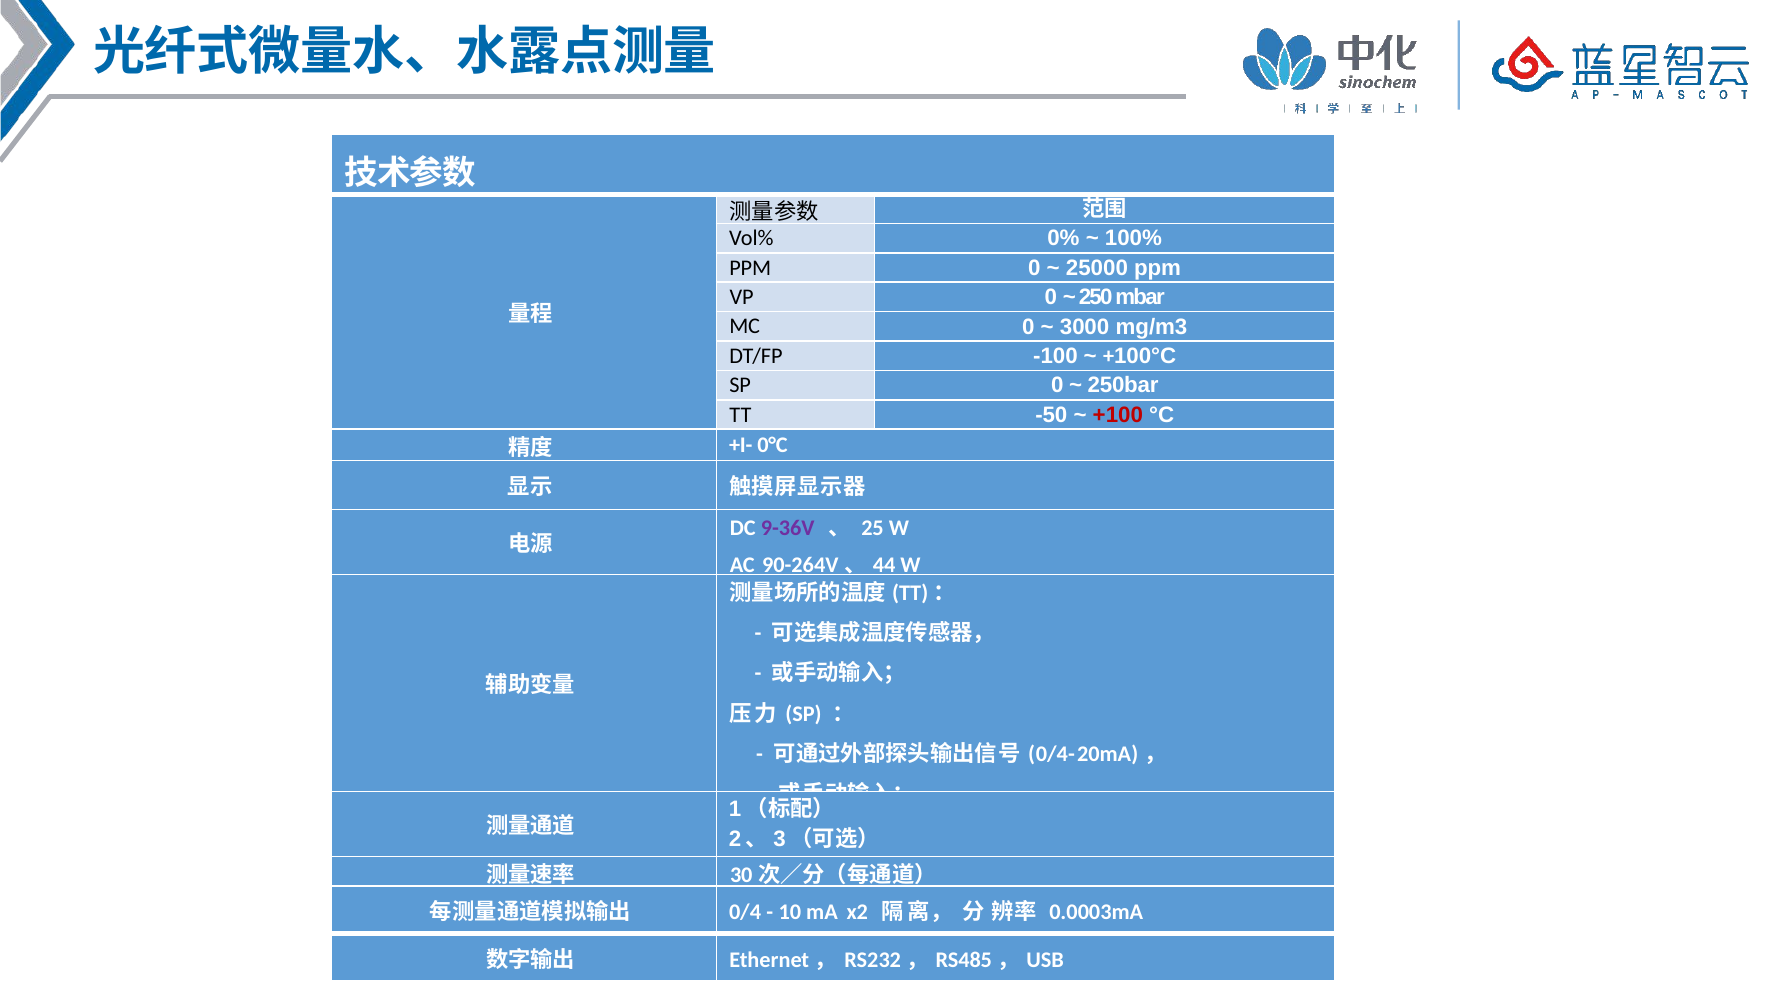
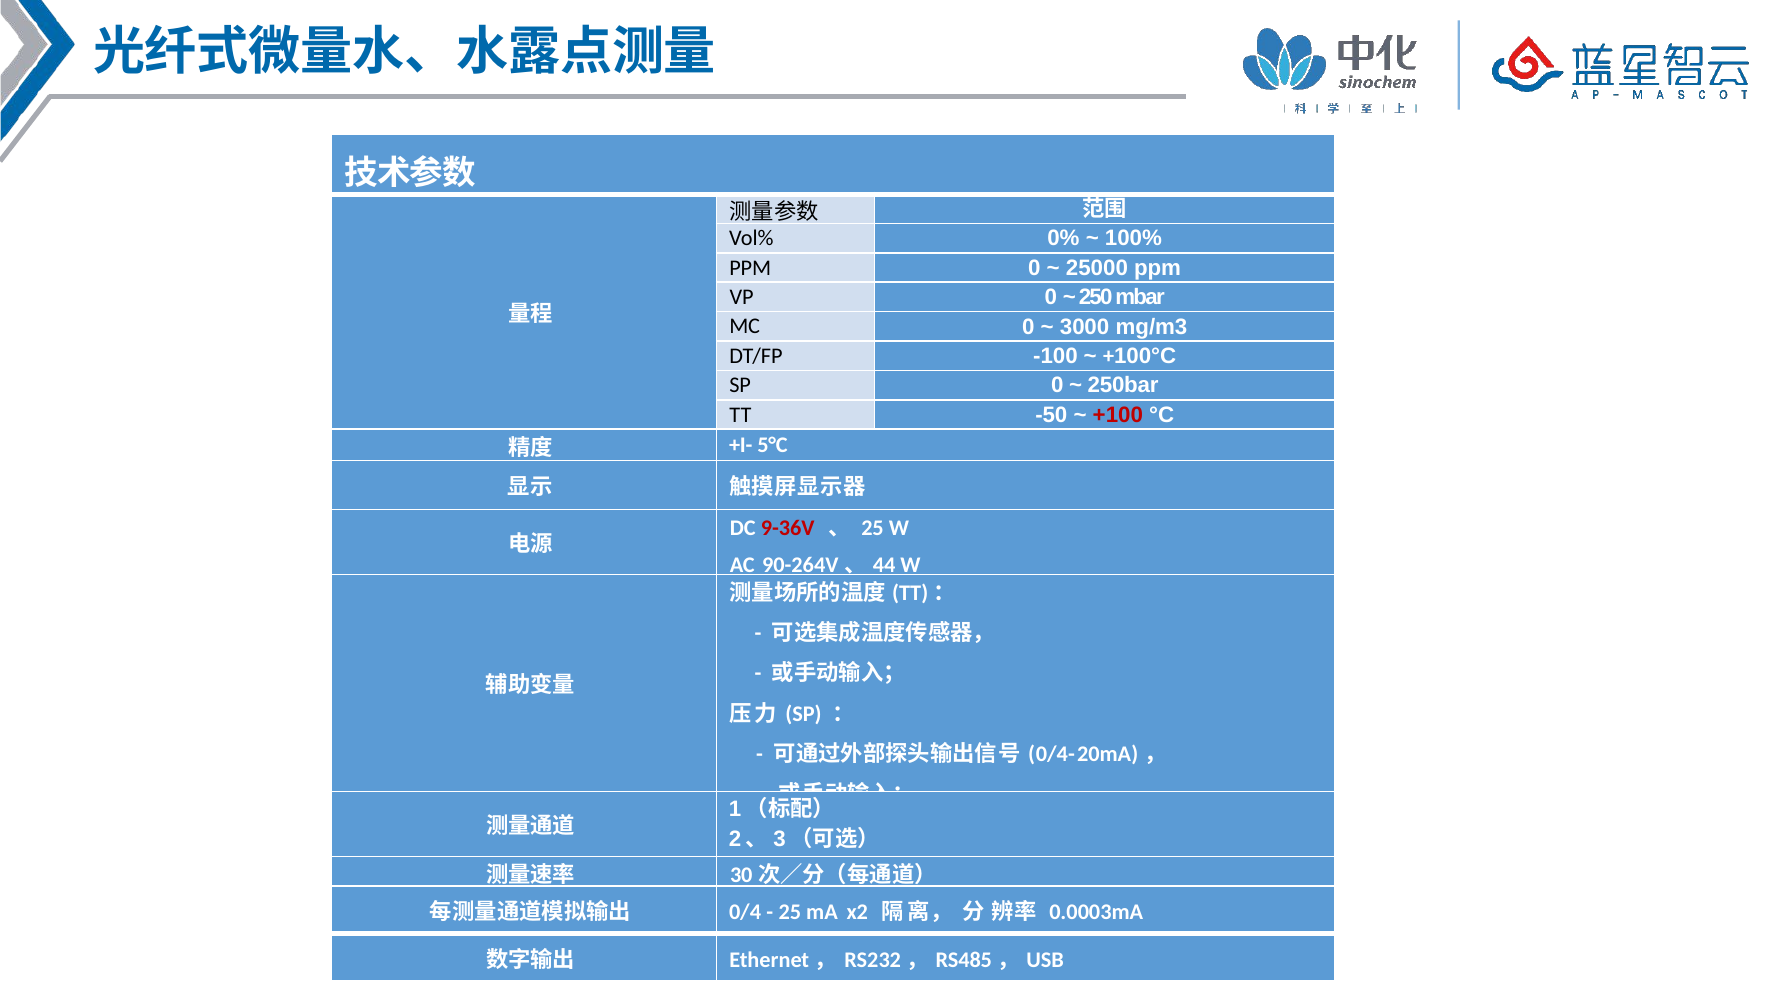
0°C: 0°C -> 5°C
9-36V colour: purple -> red
10 at (790, 912): 10 -> 25
